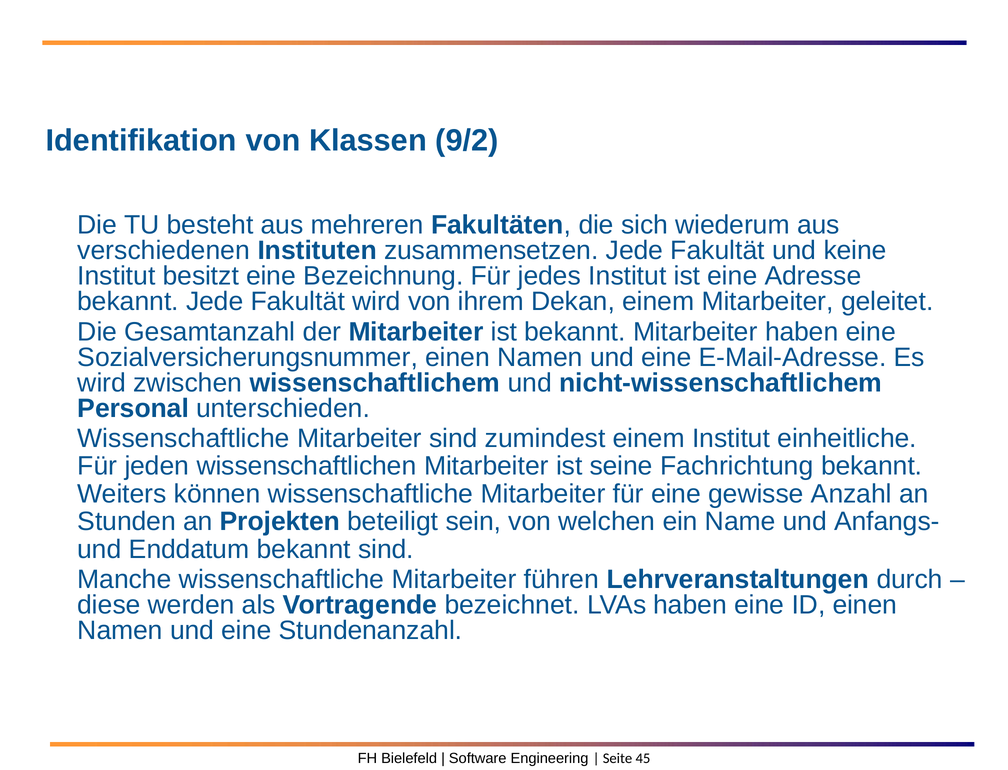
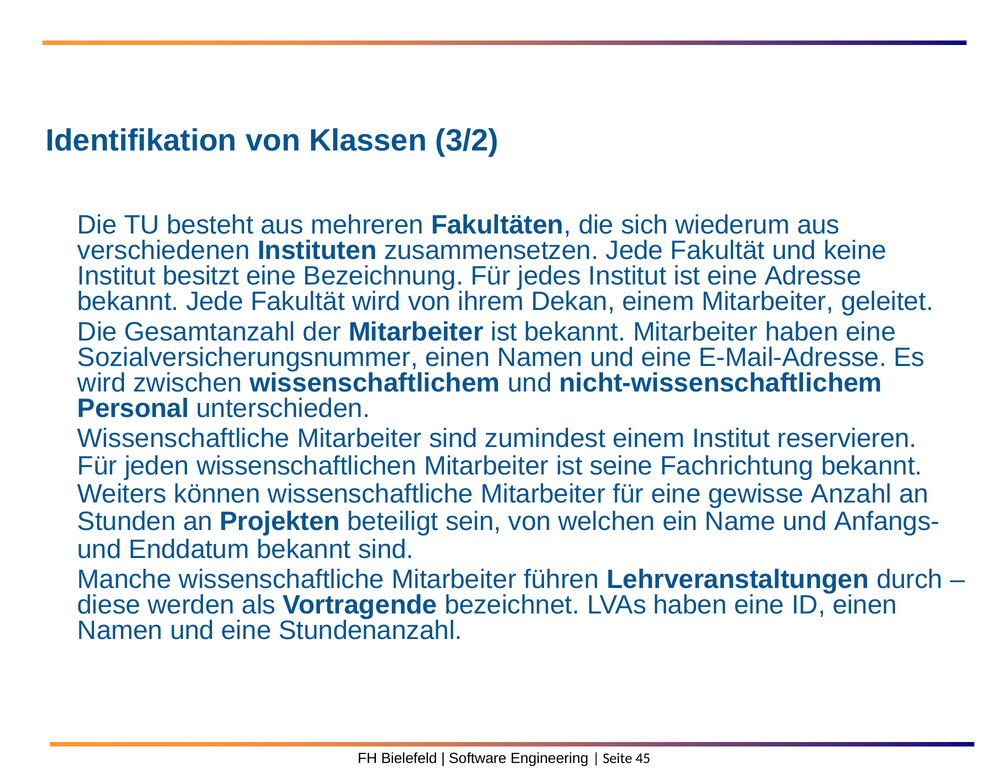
9/2: 9/2 -> 3/2
einheitliche: einheitliche -> reservieren
